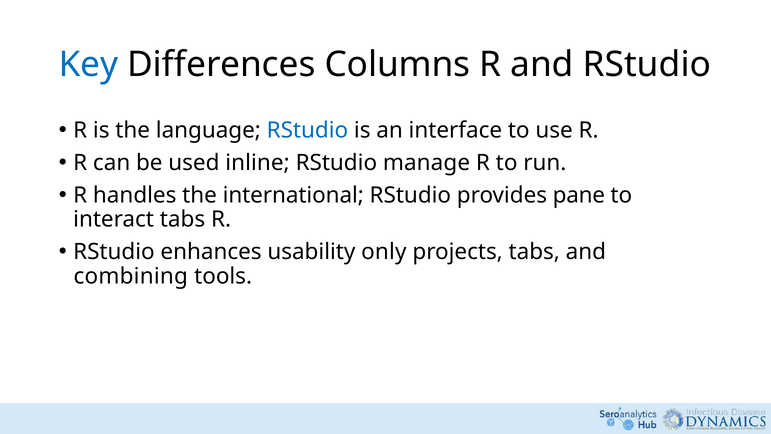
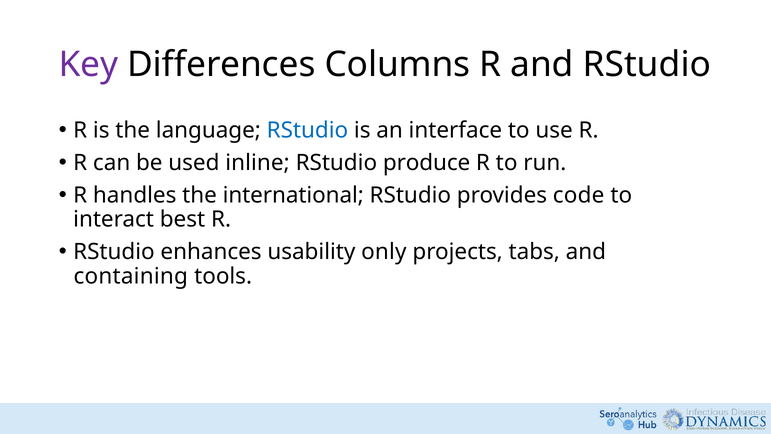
Key colour: blue -> purple
manage: manage -> produce
pane: pane -> code
interact tabs: tabs -> best
combining: combining -> containing
